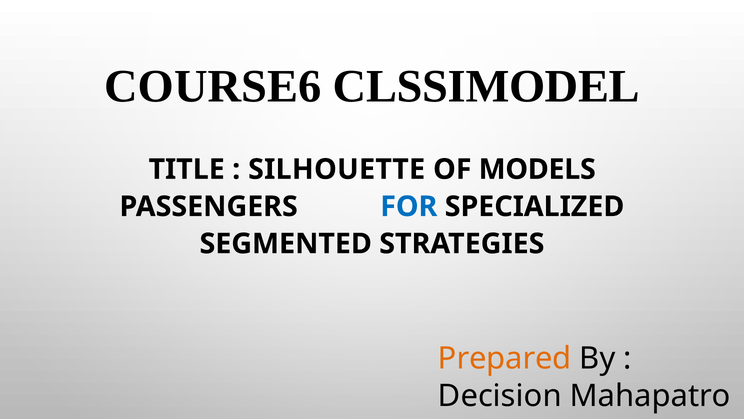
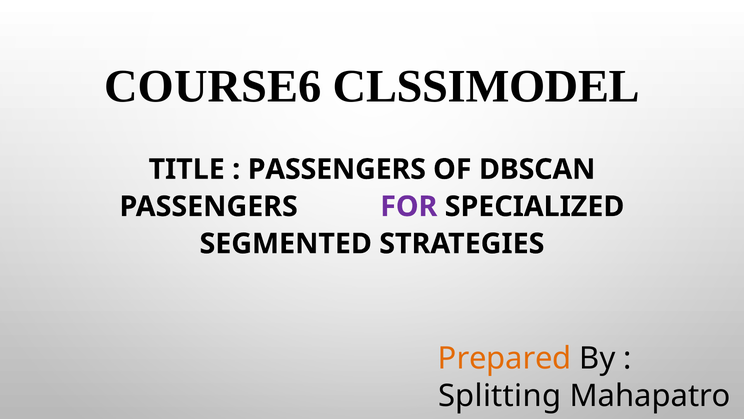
SILHOUETTE at (337, 169): SILHOUETTE -> PASSENGERS
MODELS: MODELS -> DBSCAN
FOR colour: blue -> purple
Decision: Decision -> Splitting
